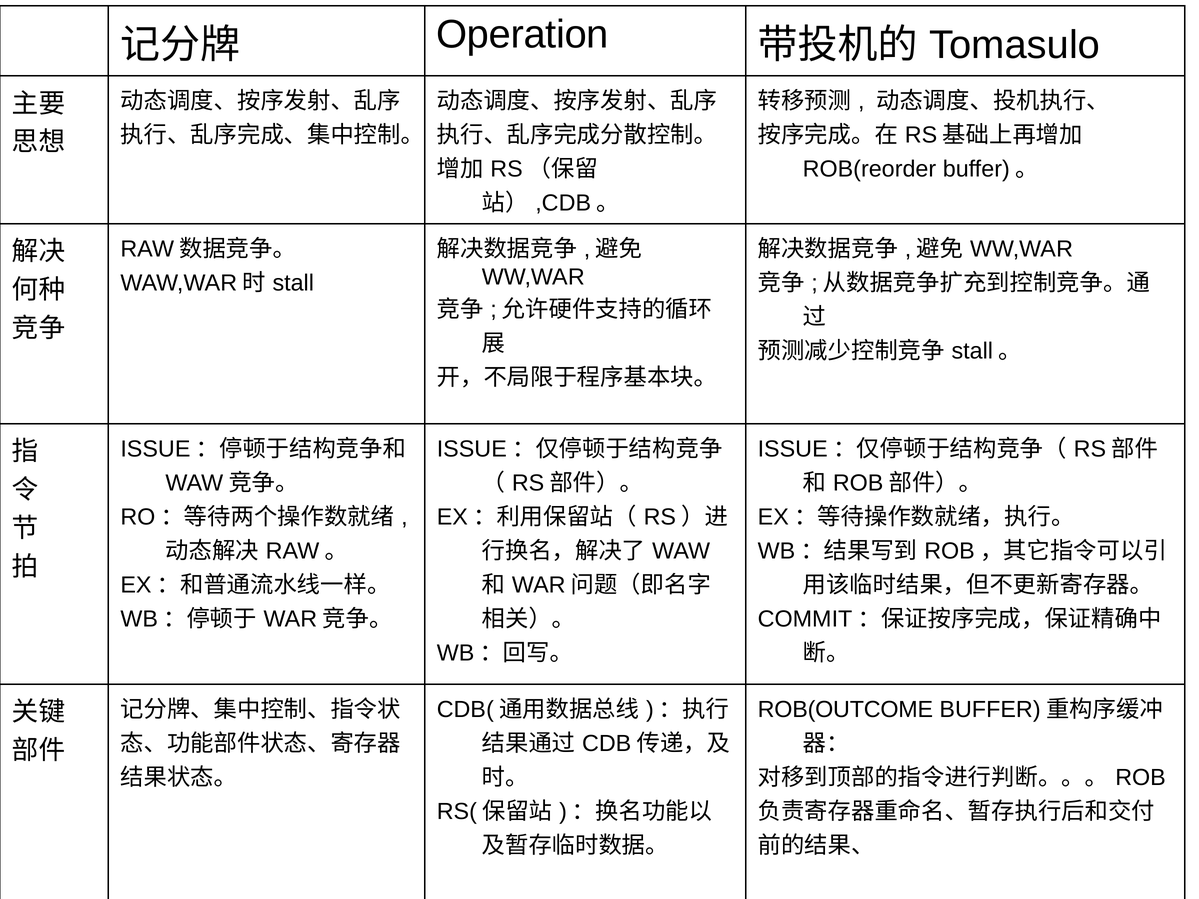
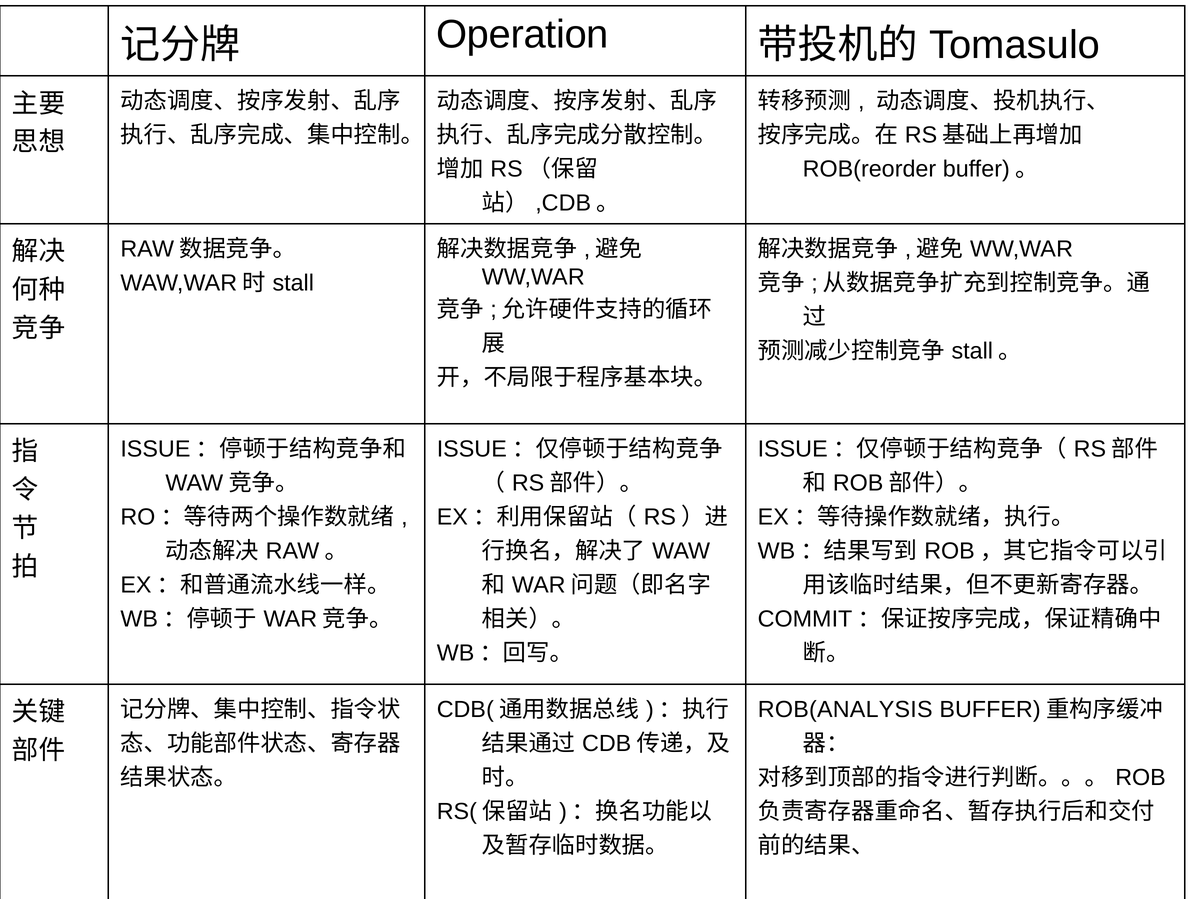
ROB(OUTCOME: ROB(OUTCOME -> ROB(ANALYSIS
